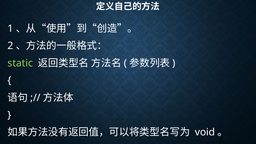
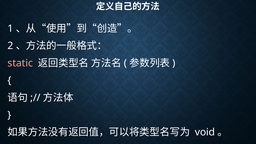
static colour: light green -> pink
